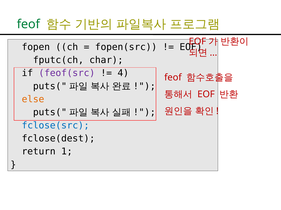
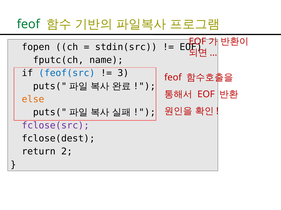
fopen(src: fopen(src -> stdin(src
char: char -> name
feof(src colour: purple -> blue
4: 4 -> 3
fclose(src colour: blue -> purple
1: 1 -> 2
